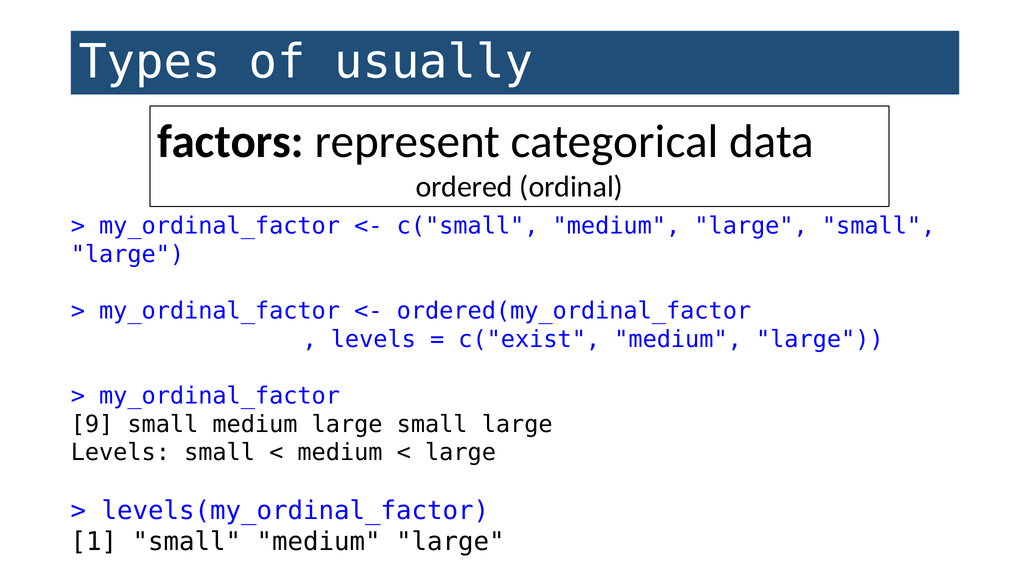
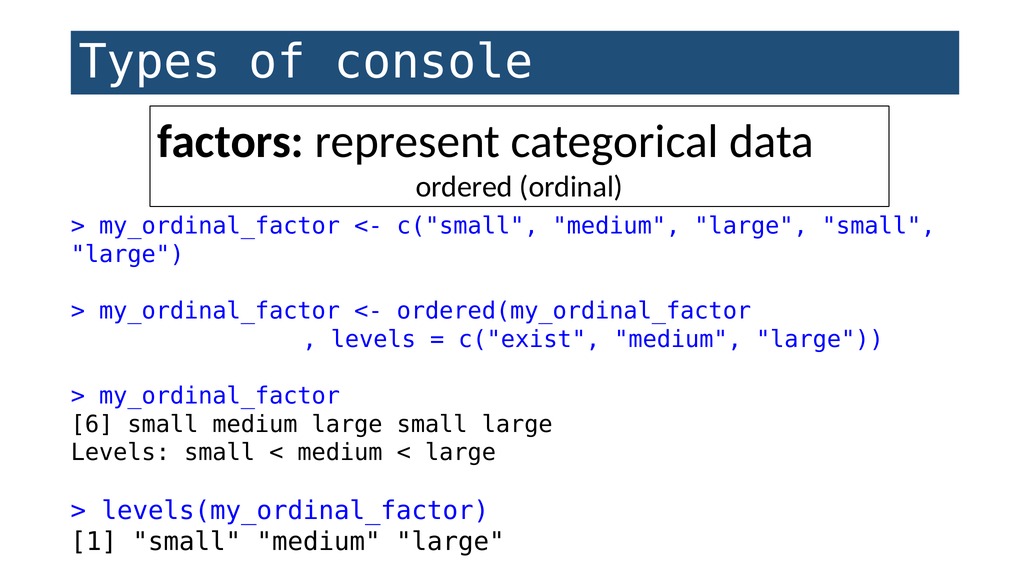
usually: usually -> console
9: 9 -> 6
